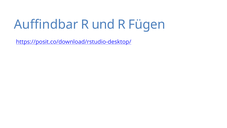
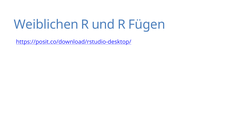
Auffindbar: Auffindbar -> Weiblichen
